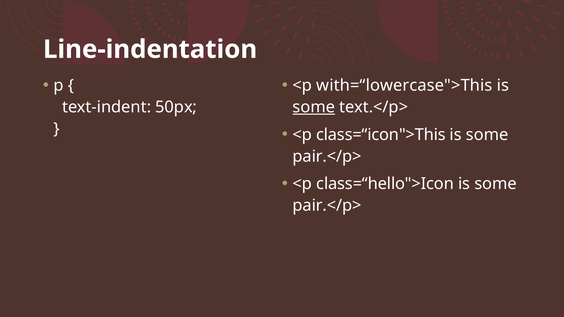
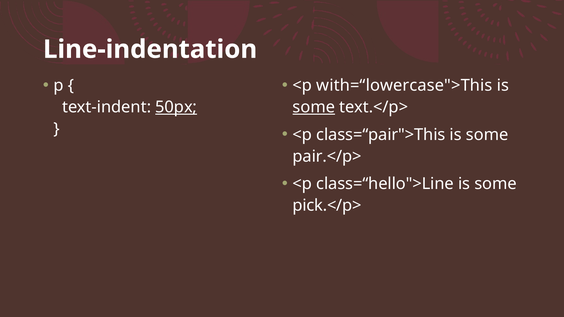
50px underline: none -> present
class=“icon">This: class=“icon">This -> class=“pair">This
class=“hello">Icon: class=“hello">Icon -> class=“hello">Line
pair.</p> at (327, 206): pair.</p> -> pick.</p>
